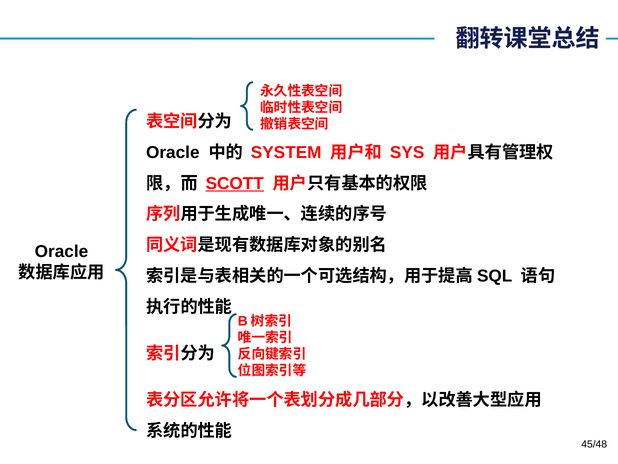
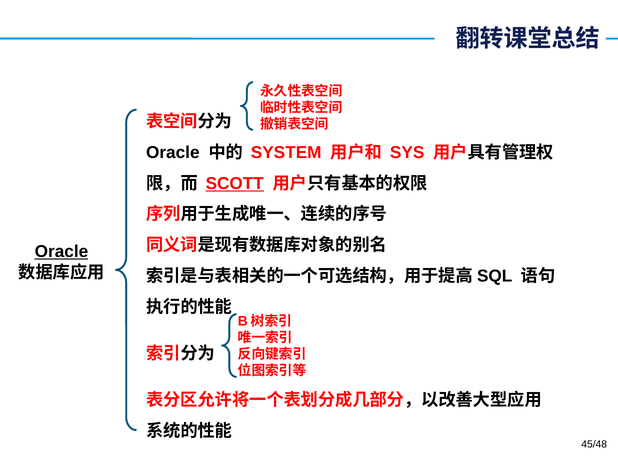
Oracle at (61, 252) underline: none -> present
